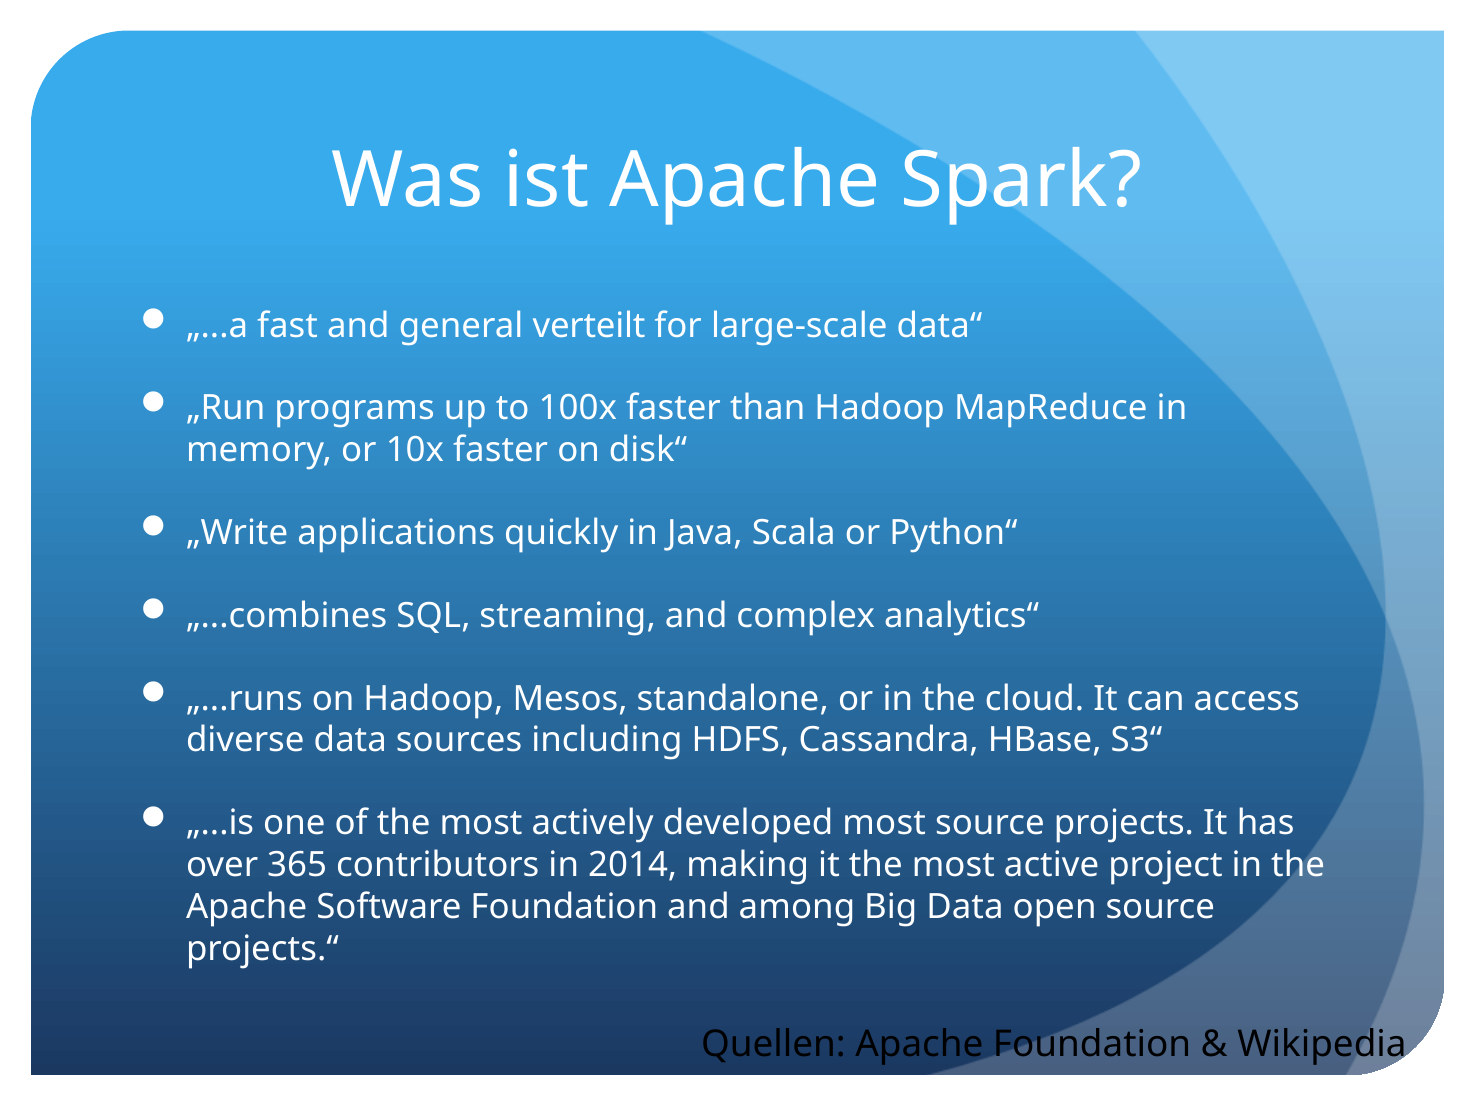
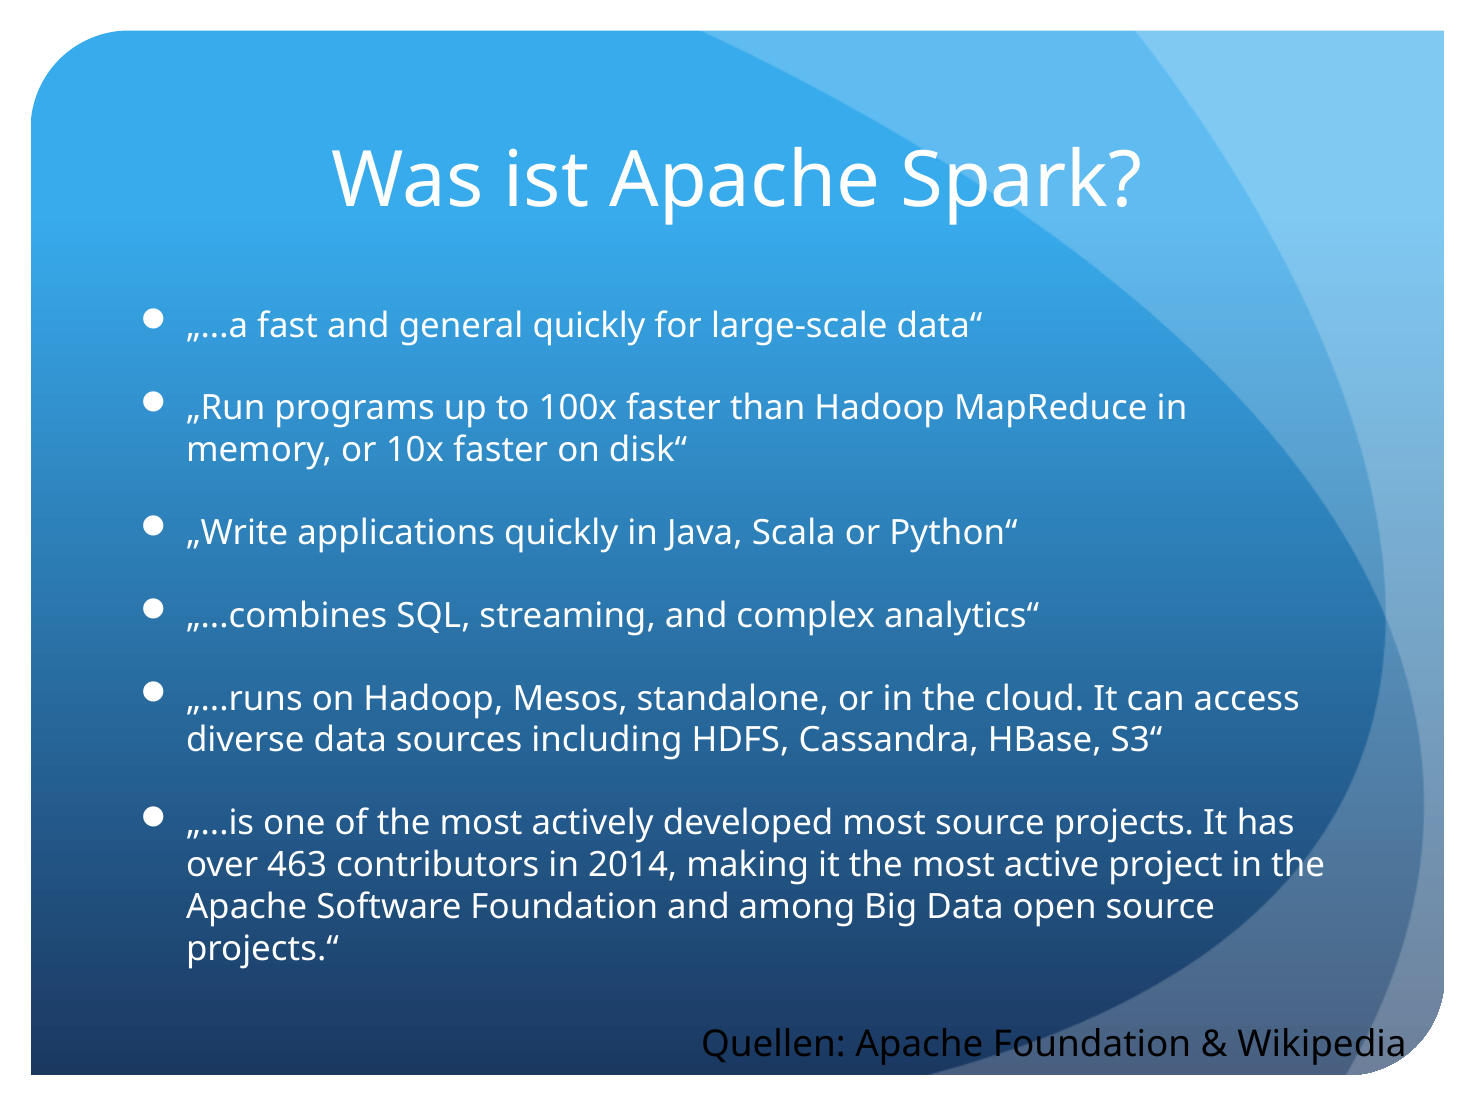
general verteilt: verteilt -> quickly
365: 365 -> 463
